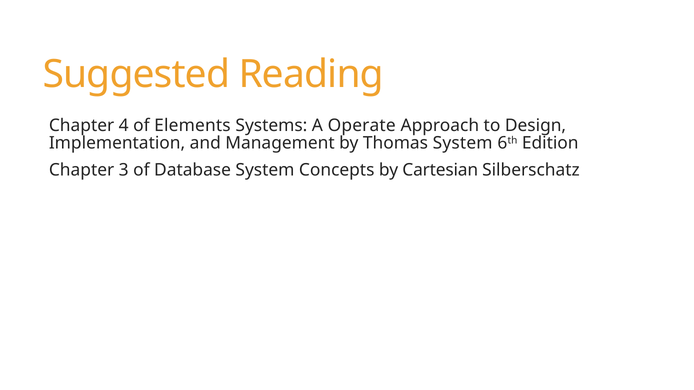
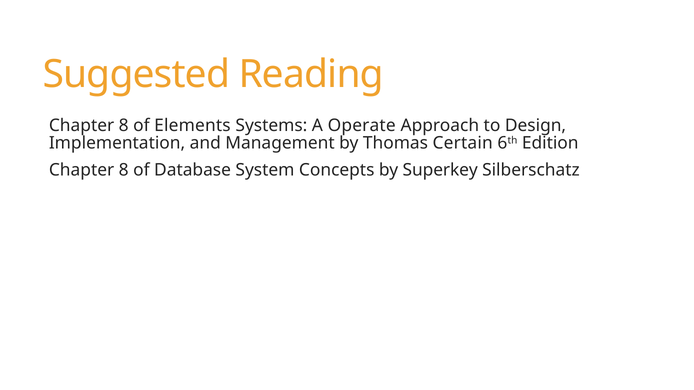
4 at (124, 126): 4 -> 8
Thomas System: System -> Certain
3 at (124, 170): 3 -> 8
Cartesian: Cartesian -> Superkey
